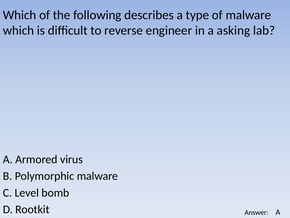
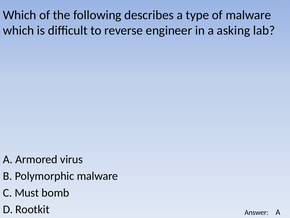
Level: Level -> Must
